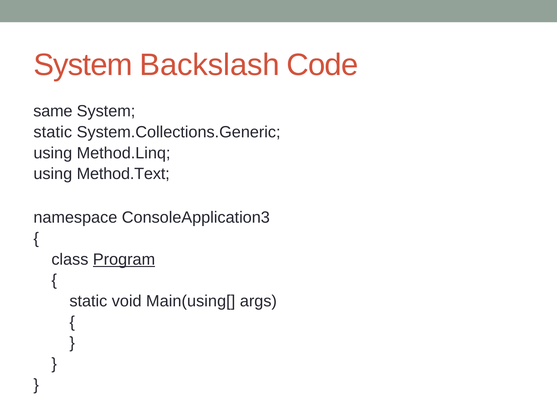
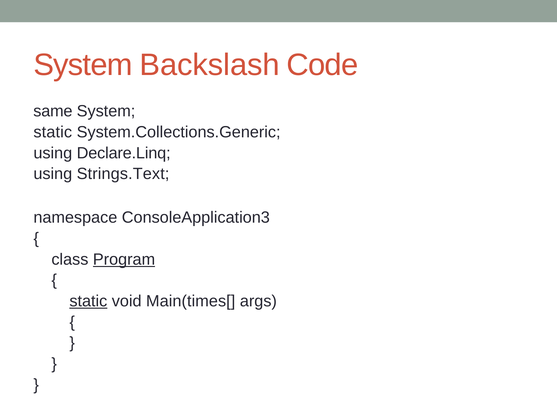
Method.Linq: Method.Linq -> Declare.Linq
Method.Text: Method.Text -> Strings.Text
static at (88, 301) underline: none -> present
Main(using[: Main(using[ -> Main(times[
